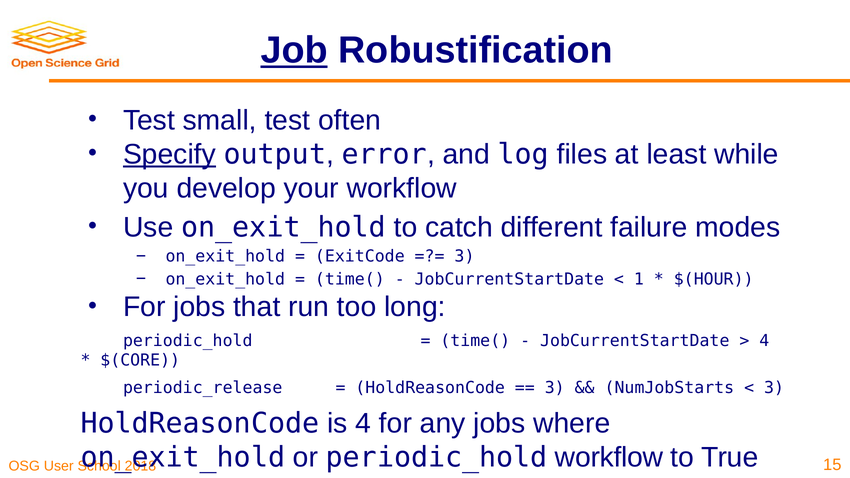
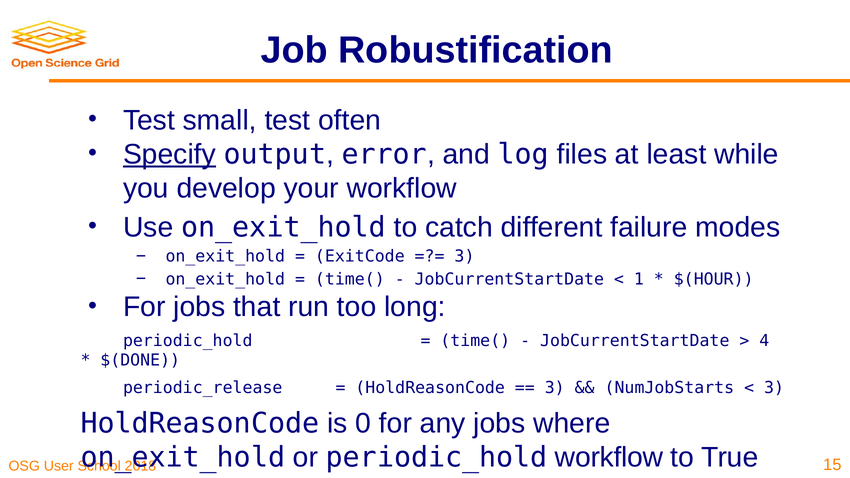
Job underline: present -> none
$(CORE: $(CORE -> $(DONE
is 4: 4 -> 0
